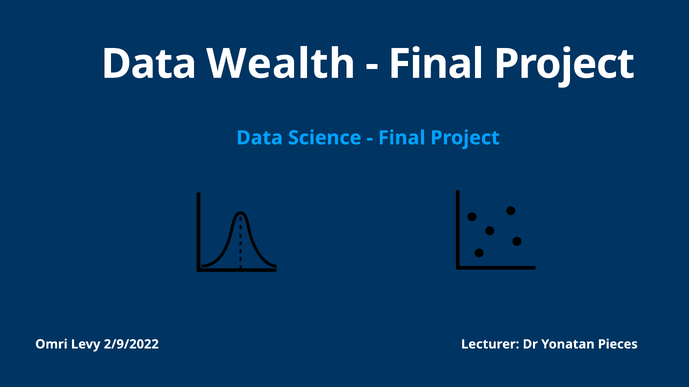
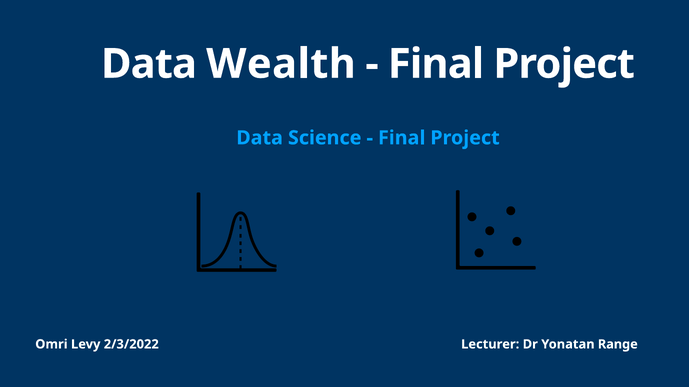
2/9/2022: 2/9/2022 -> 2/3/2022
Pieces: Pieces -> Range
